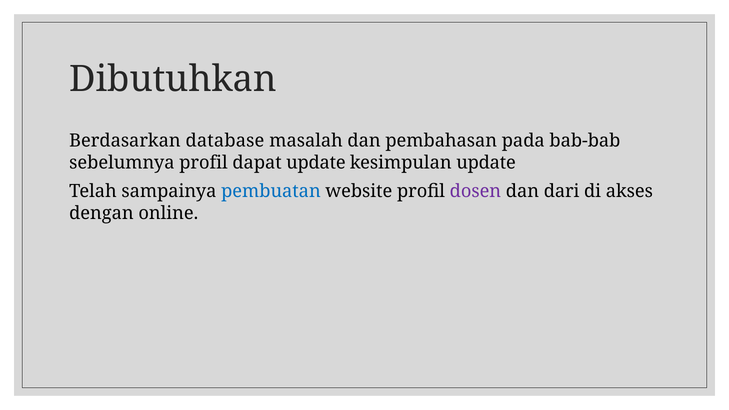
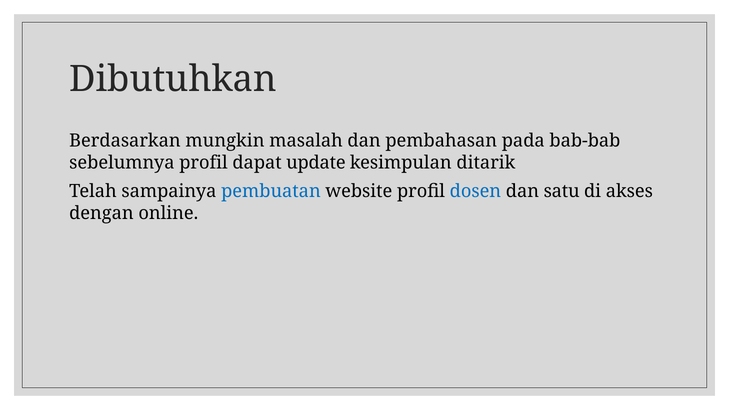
database: database -> mungkin
kesimpulan update: update -> ditarik
dosen colour: purple -> blue
dari: dari -> satu
